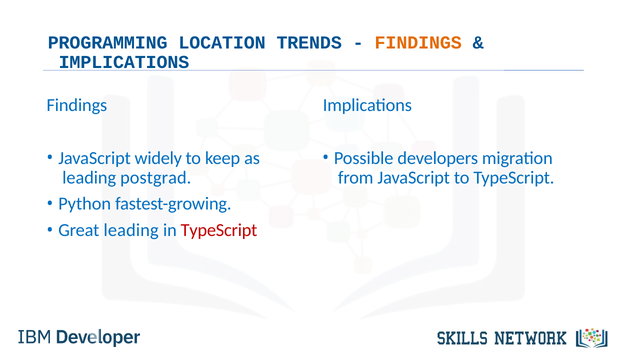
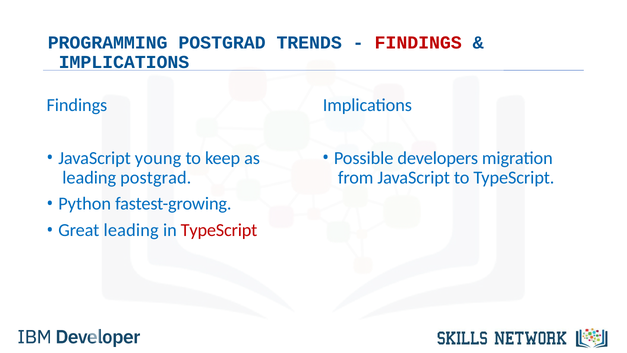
PROGRAMMING LOCATION: LOCATION -> POSTGRAD
FINDINGS at (418, 42) colour: orange -> red
widely: widely -> young
